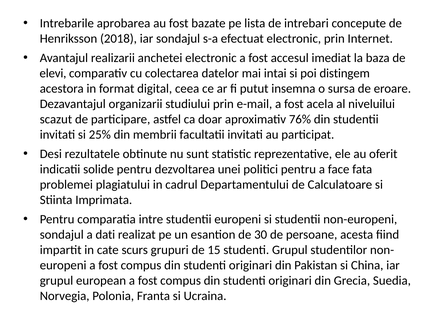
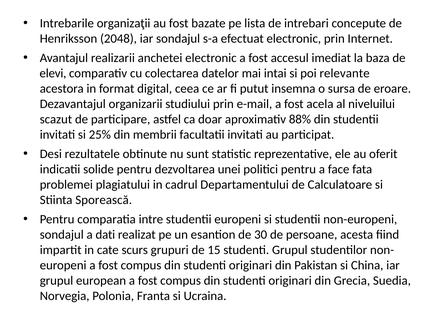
aprobarea: aprobarea -> organizaţii
2018: 2018 -> 2048
distingem: distingem -> relevante
76%: 76% -> 88%
Imprimata: Imprimata -> Sporească
